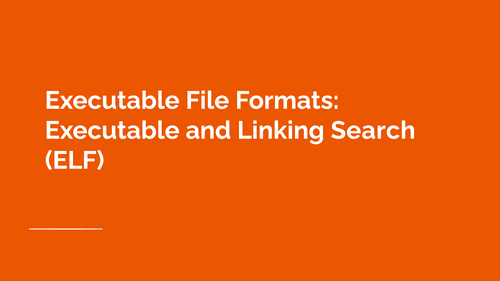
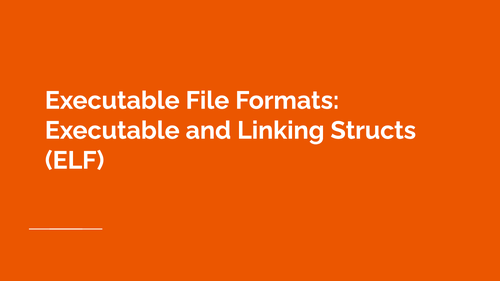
Search: Search -> Structs
